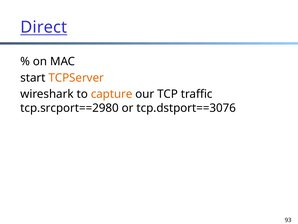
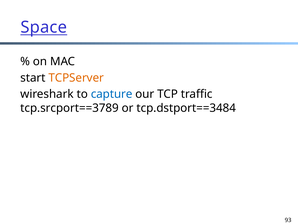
Direct: Direct -> Space
capture colour: orange -> blue
tcp.srcport==2980: tcp.srcport==2980 -> tcp.srcport==3789
tcp.dstport==3076: tcp.dstport==3076 -> tcp.dstport==3484
